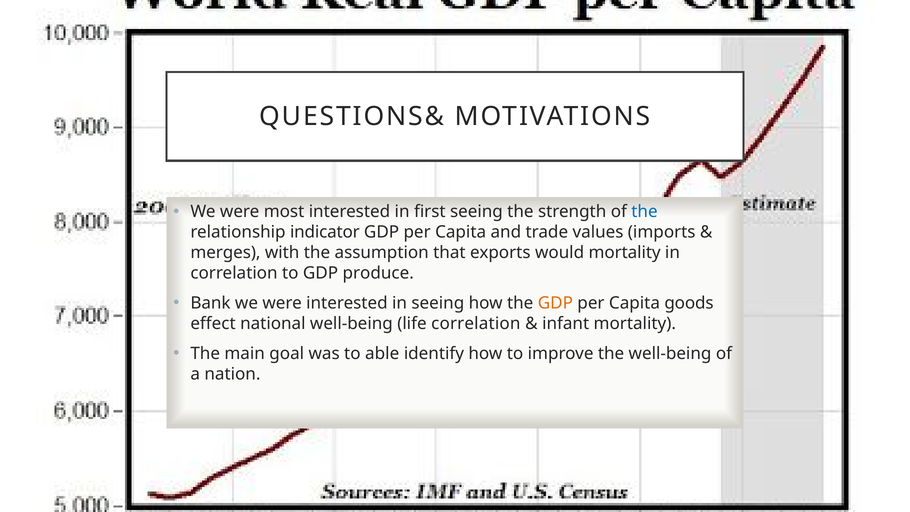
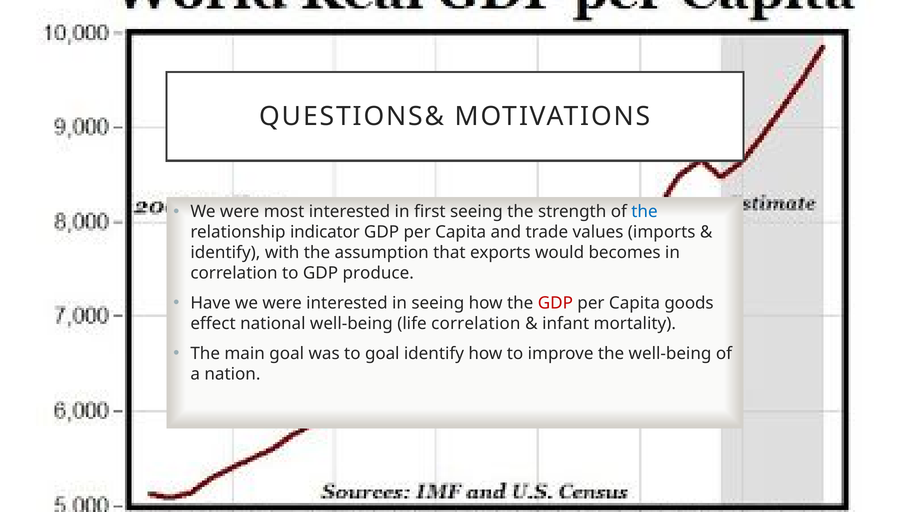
merges at (225, 253): merges -> identify
would mortality: mortality -> becomes
Bank: Bank -> Have
GDP at (555, 303) colour: orange -> red
to able: able -> goal
